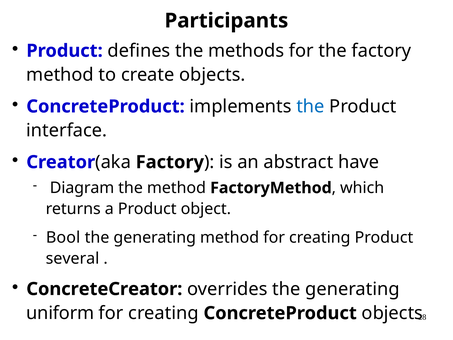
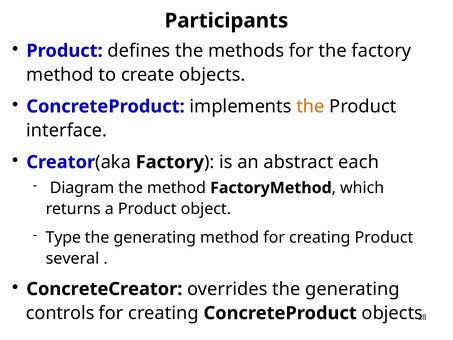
the at (310, 106) colour: blue -> orange
have: have -> each
Bool: Bool -> Type
uniform: uniform -> controls
